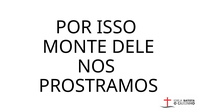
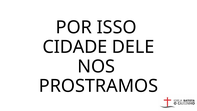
MONTE: MONTE -> CIDADE
